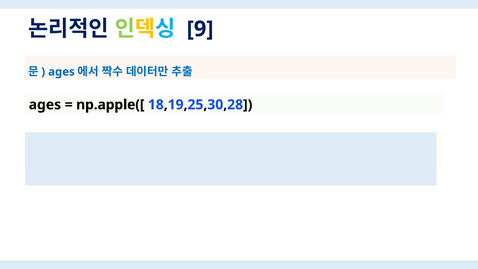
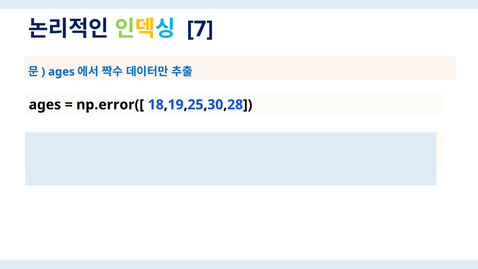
9: 9 -> 7
np.apple([: np.apple([ -> np.error([
